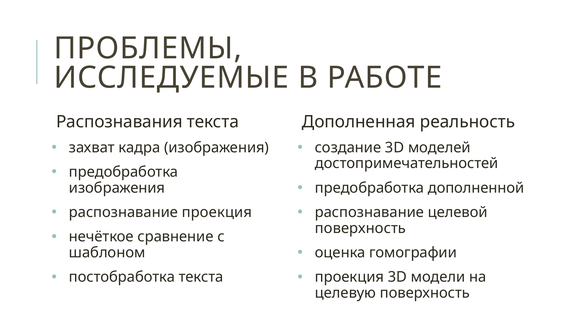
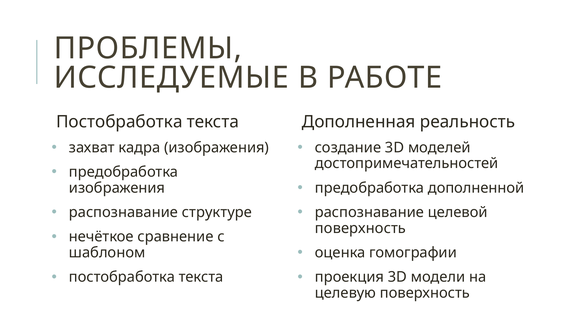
Распознавания at (119, 122): Распознавания -> Постобработка
распознавание проекция: проекция -> структуре
